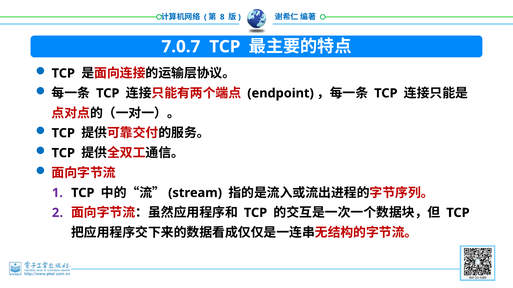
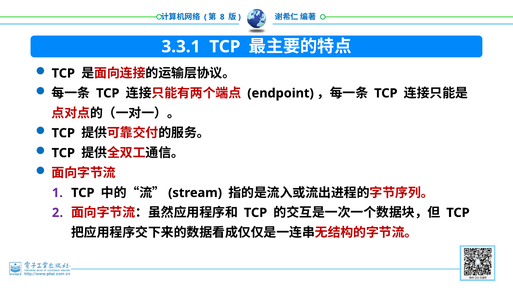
7.0.7: 7.0.7 -> 3.3.1
